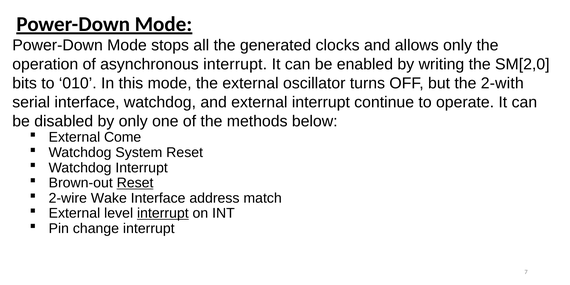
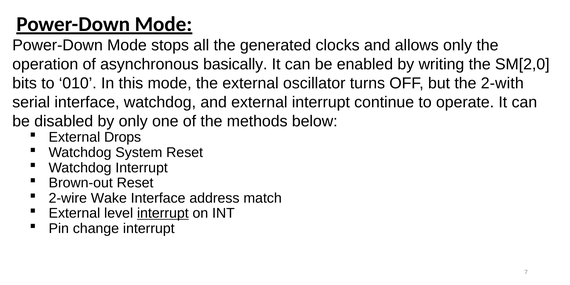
asynchronous interrupt: interrupt -> basically
Come: Come -> Drops
Reset at (135, 183) underline: present -> none
